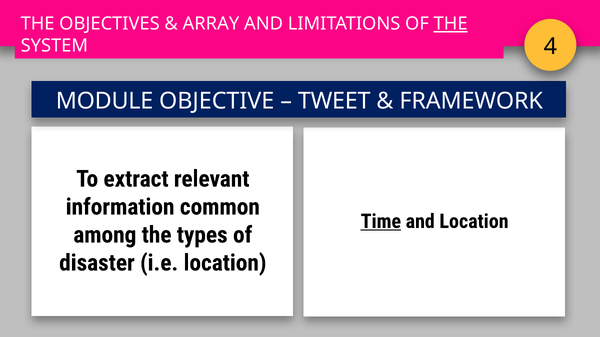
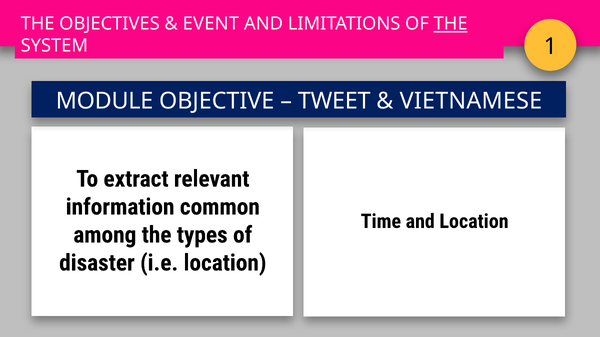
ARRAY: ARRAY -> EVENT
4: 4 -> 1
FRAMEWORK: FRAMEWORK -> VIETNAMESE
Time underline: present -> none
